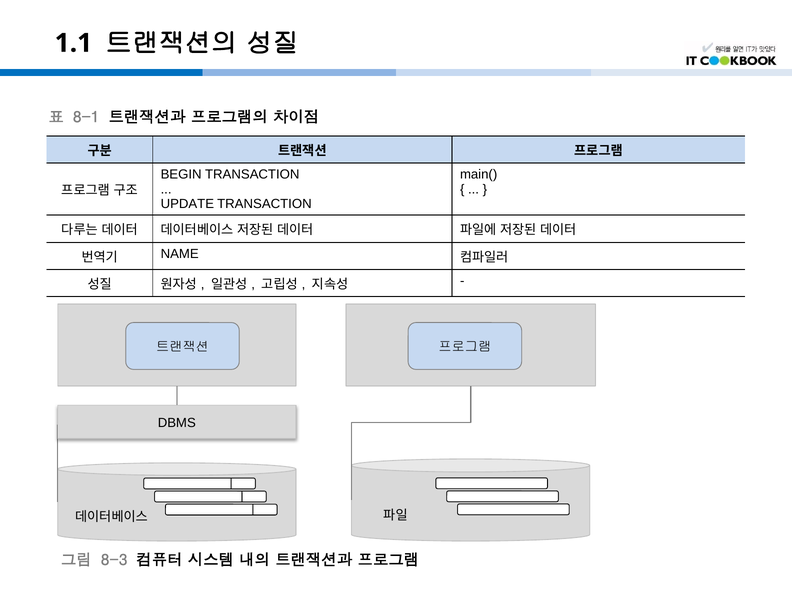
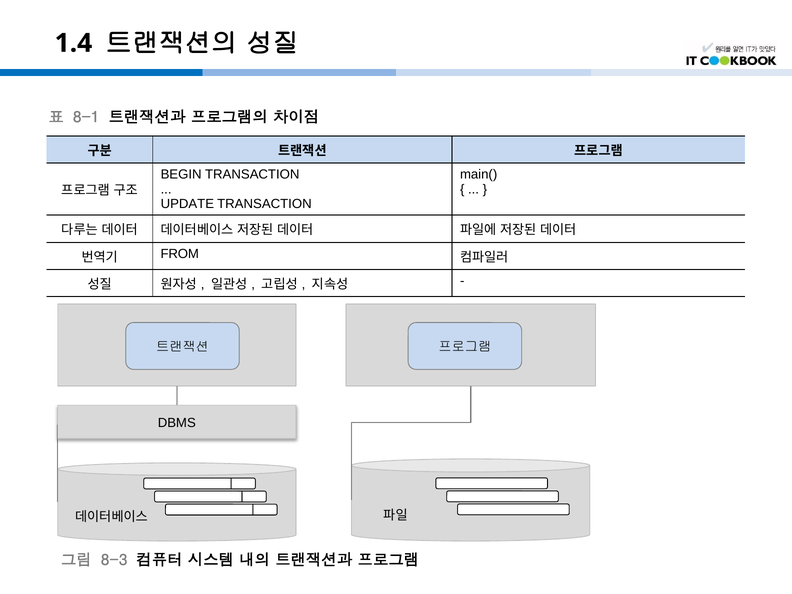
1.1: 1.1 -> 1.4
NAME: NAME -> FROM
